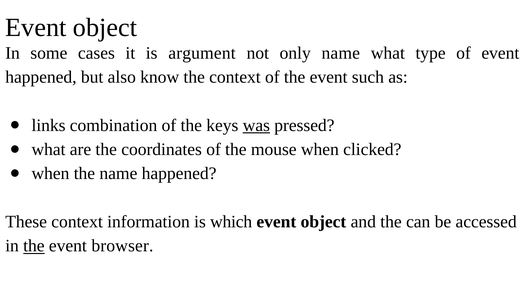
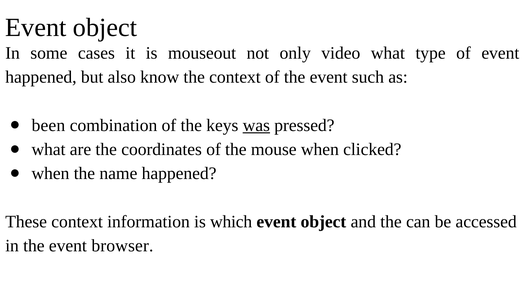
argument: argument -> mouseout
only name: name -> video
links: links -> been
the at (34, 246) underline: present -> none
